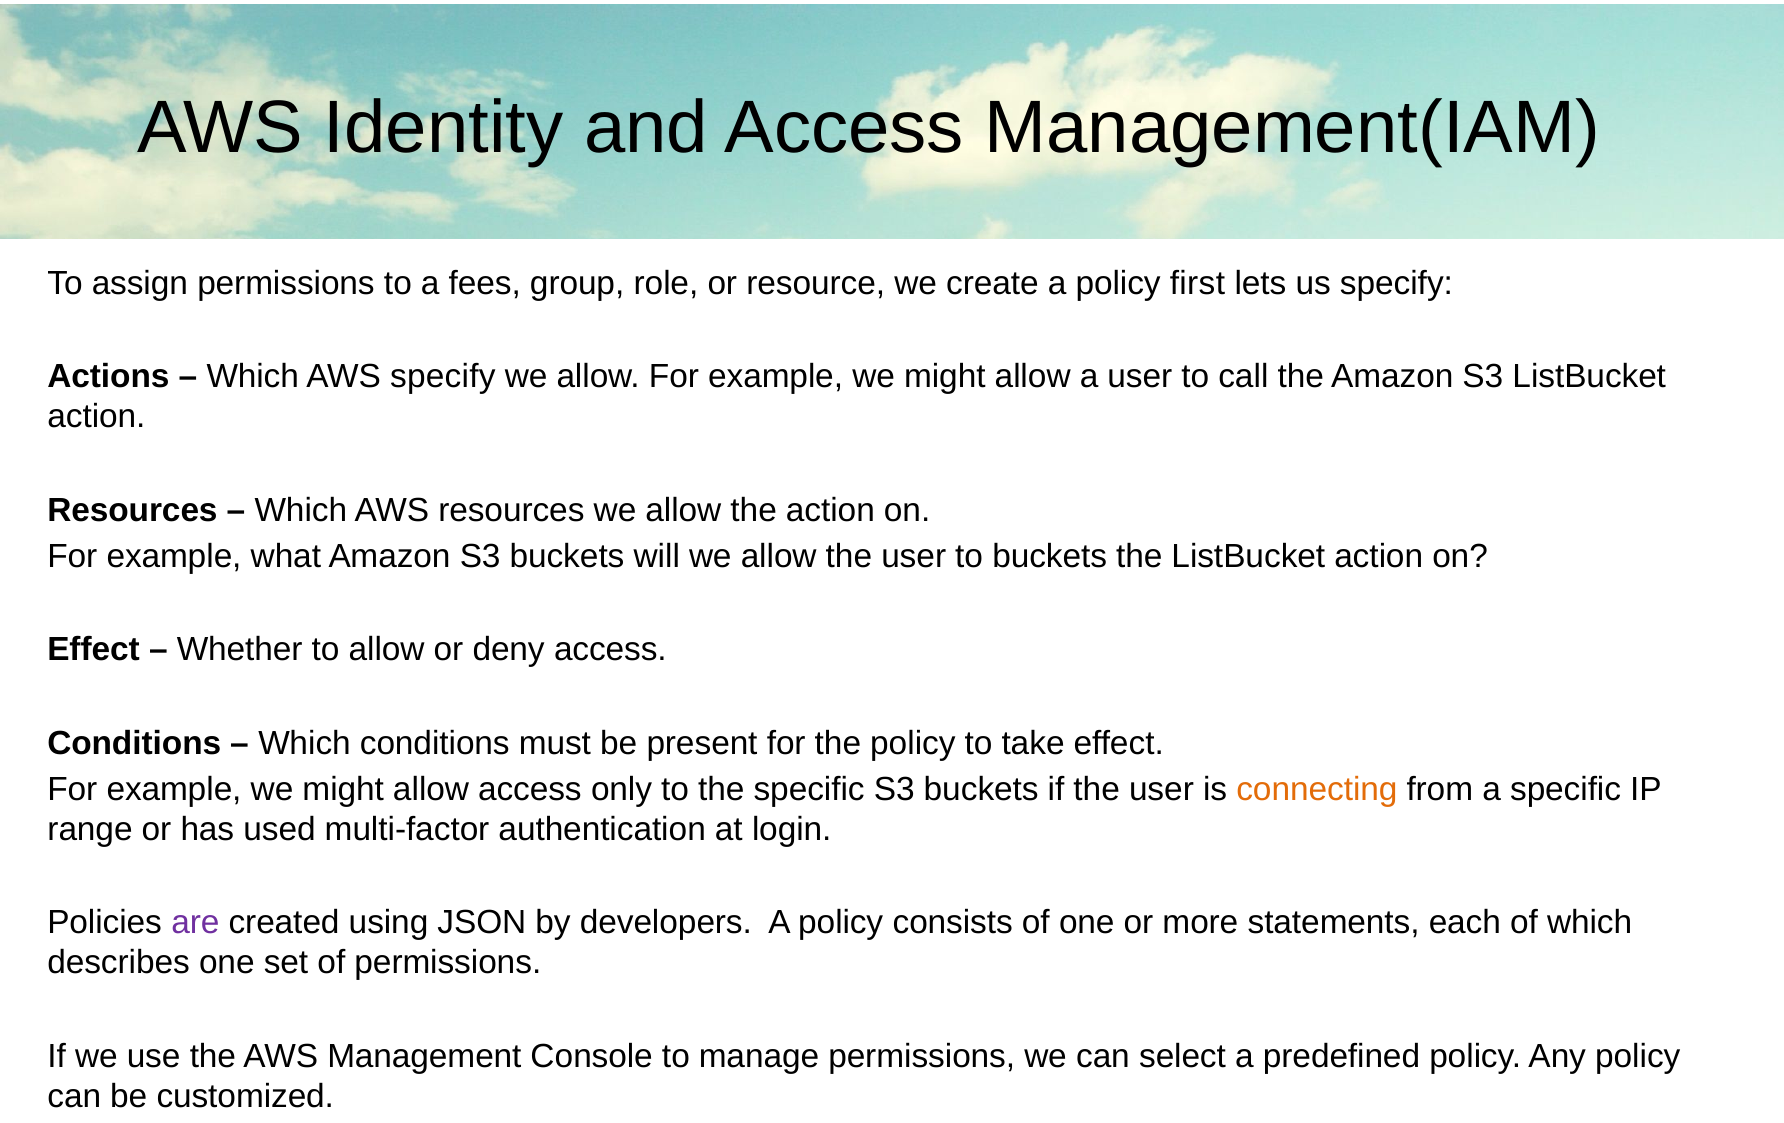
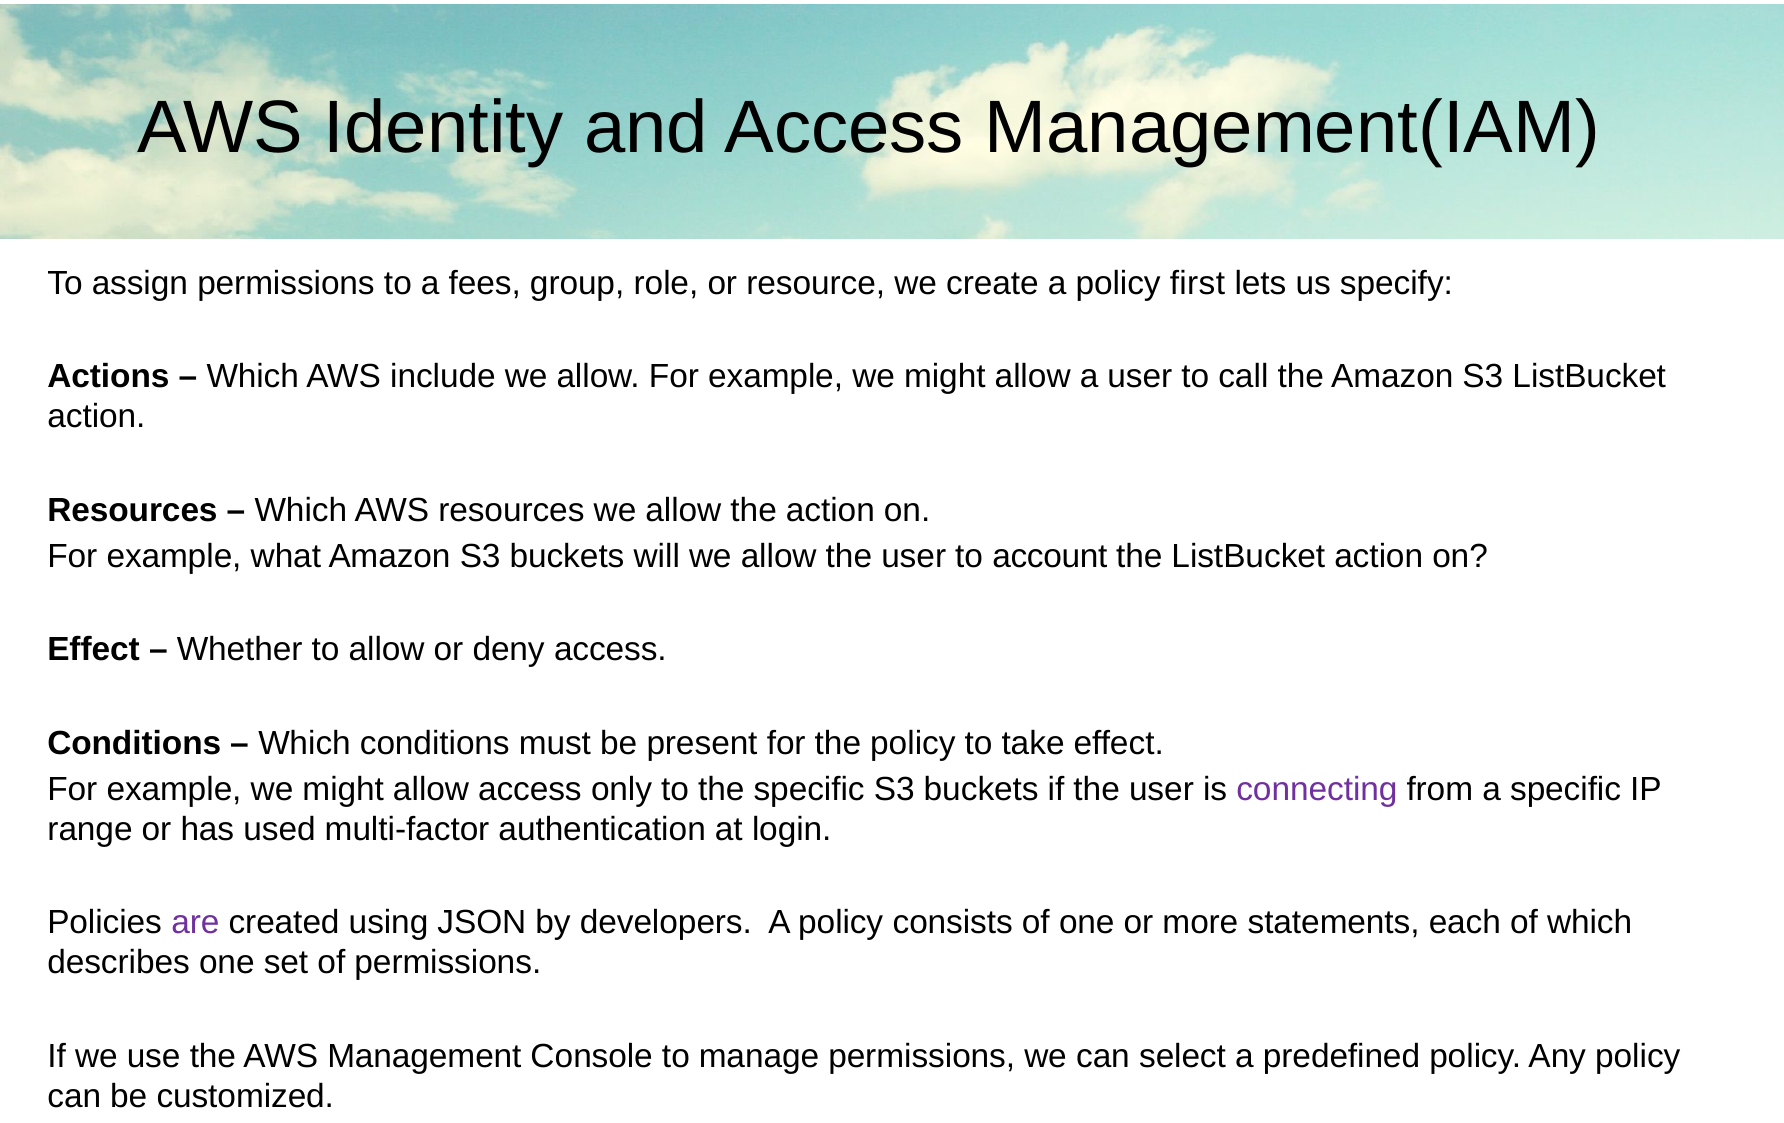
AWS specify: specify -> include
to buckets: buckets -> account
connecting colour: orange -> purple
